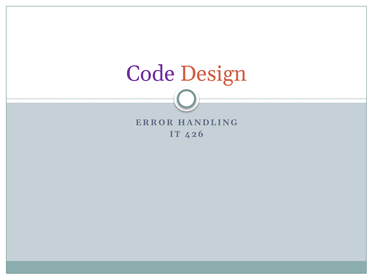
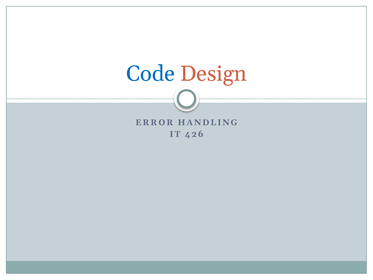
Code colour: purple -> blue
